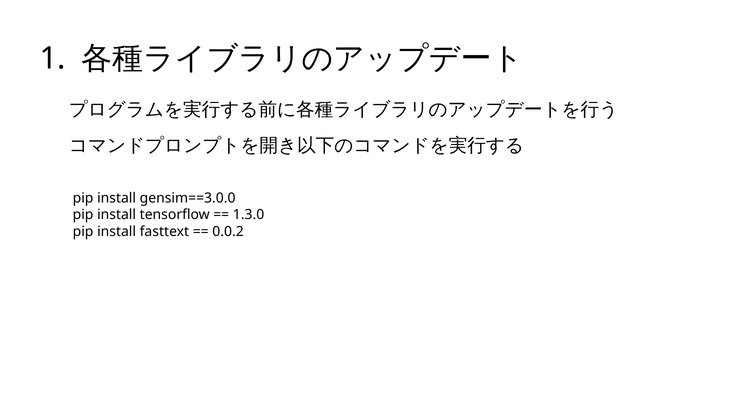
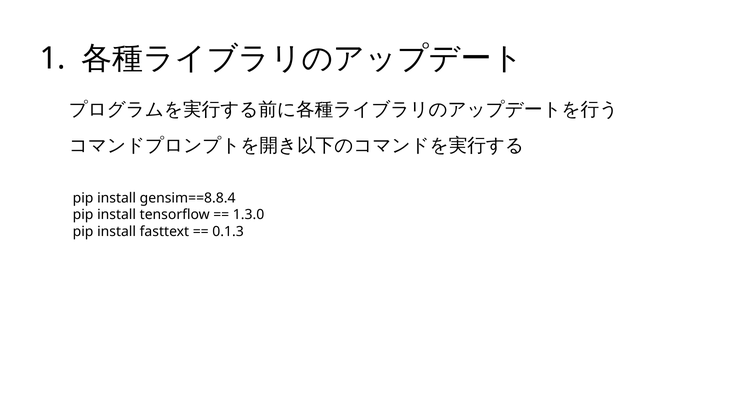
gensim==3.0.0: gensim==3.0.0 -> gensim==8.8.4
0.0.2: 0.0.2 -> 0.1.3
